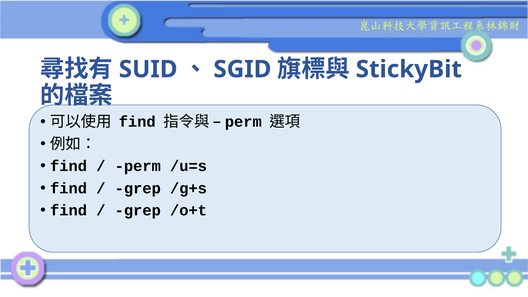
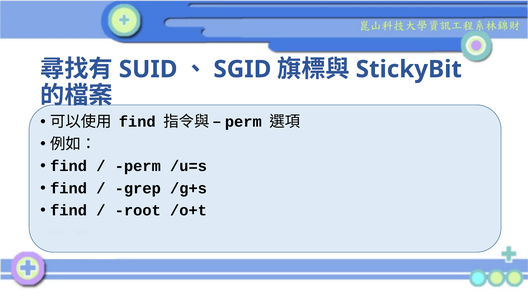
grep at (138, 210): grep -> root
